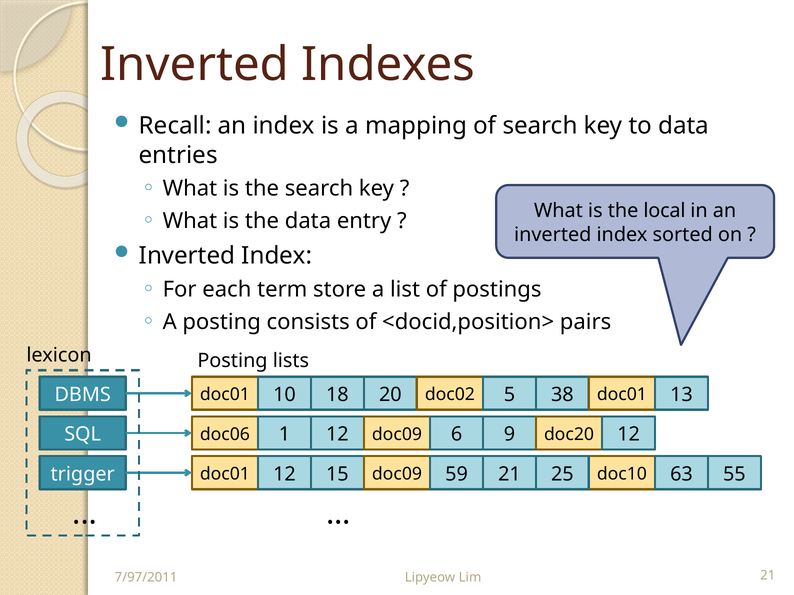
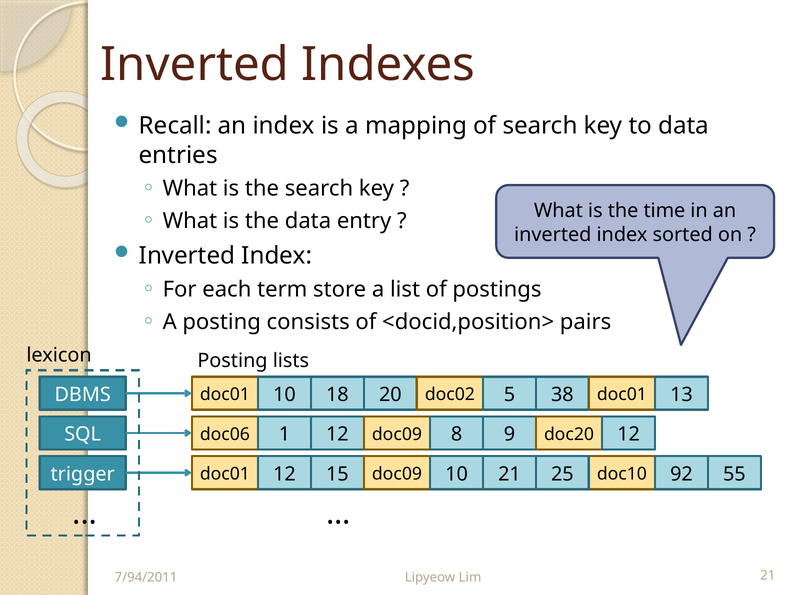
local: local -> time
6: 6 -> 8
doc09 59: 59 -> 10
63: 63 -> 92
7/97/2011: 7/97/2011 -> 7/94/2011
